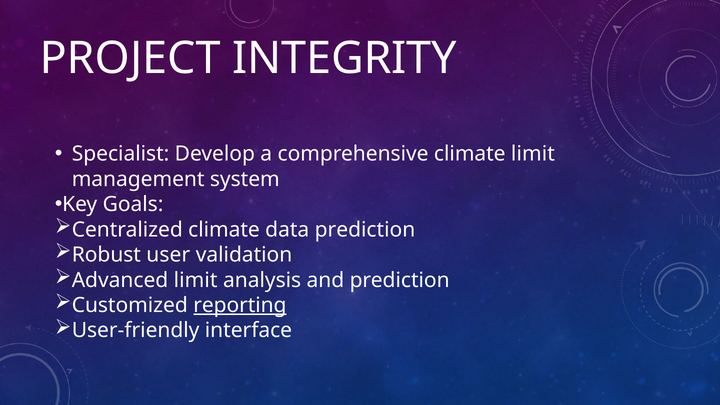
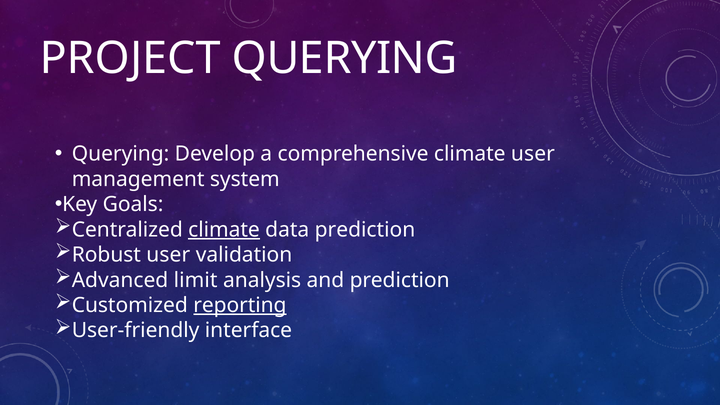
PROJECT INTEGRITY: INTEGRITY -> QUERYING
Specialist at (121, 154): Specialist -> Querying
climate limit: limit -> user
climate at (224, 230) underline: none -> present
